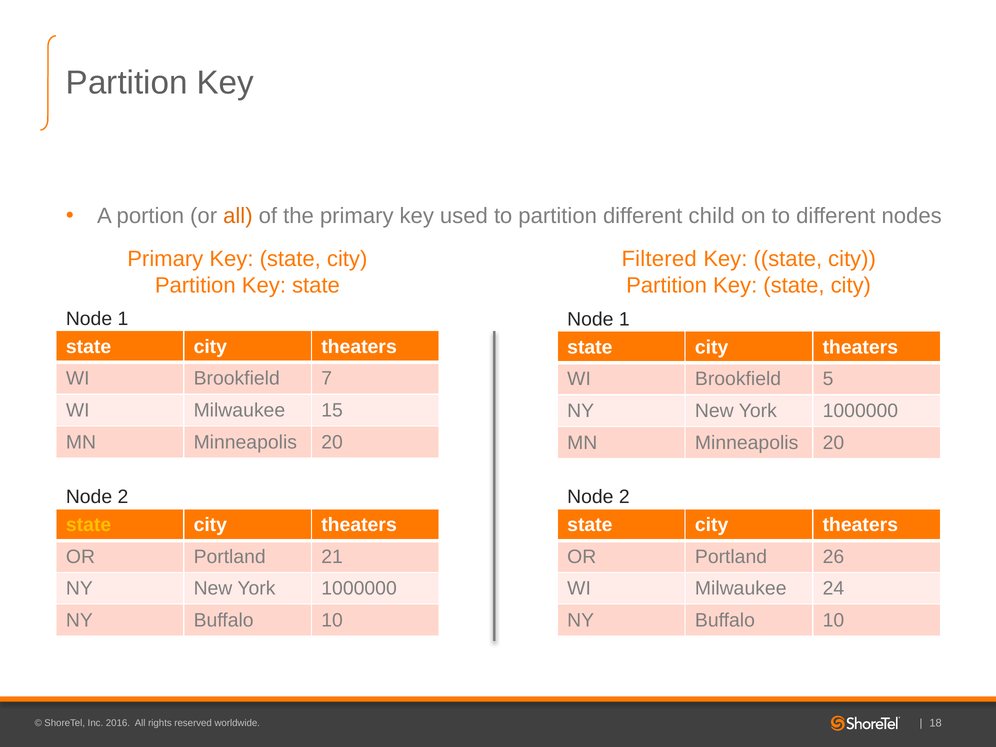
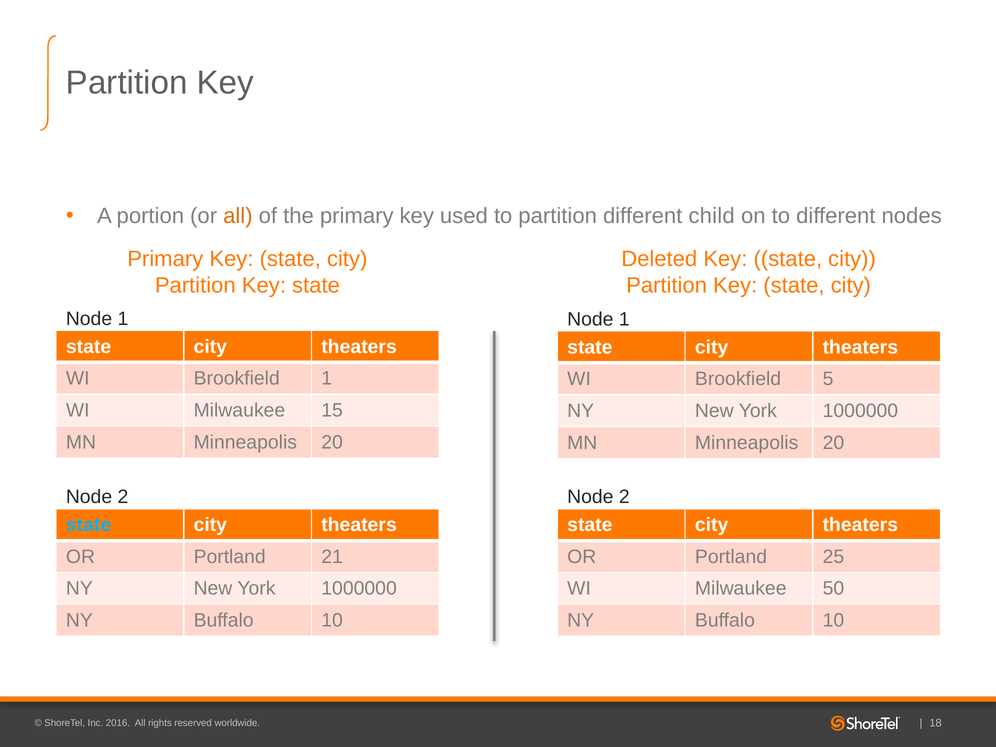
Filtered: Filtered -> Deleted
Brookfield 7: 7 -> 1
state at (89, 525) colour: yellow -> light blue
26: 26 -> 25
24: 24 -> 50
